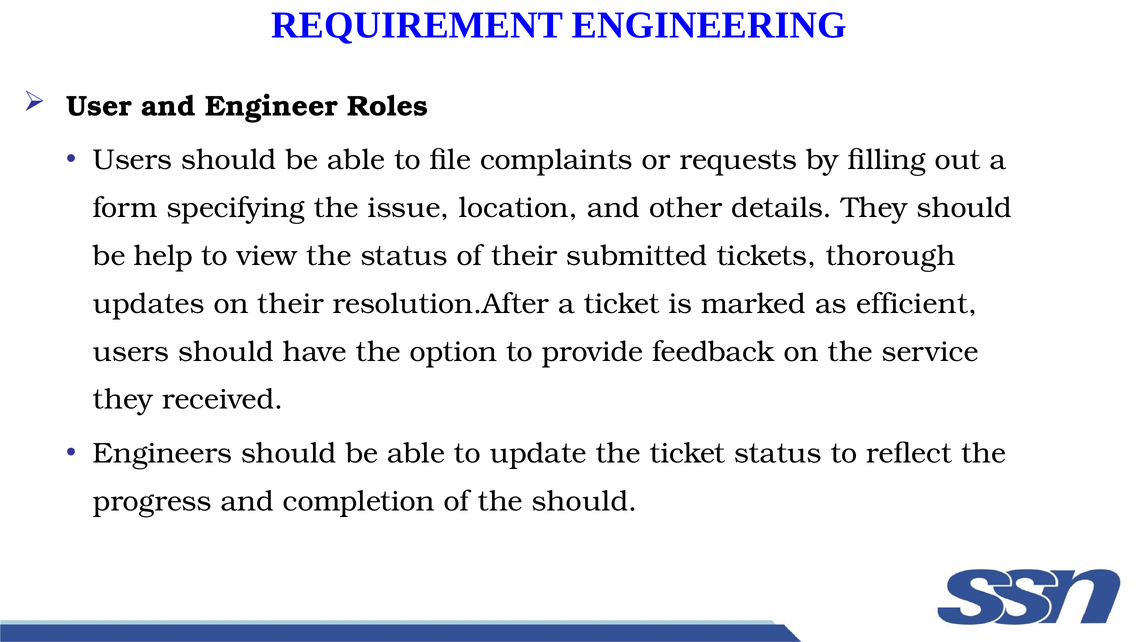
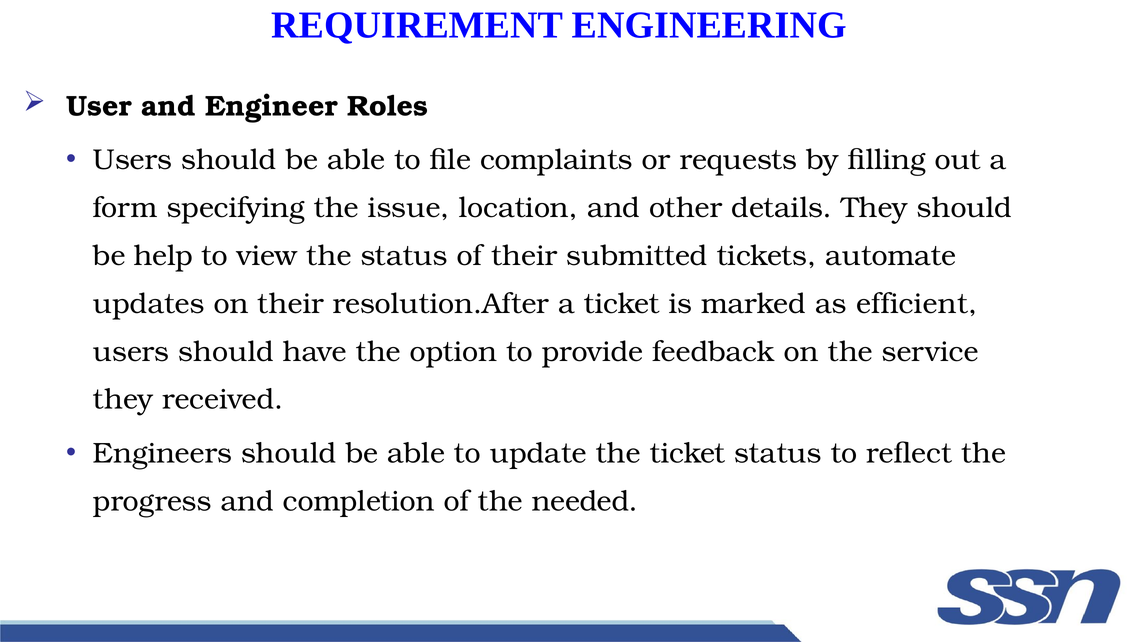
thorough: thorough -> automate
the should: should -> needed
